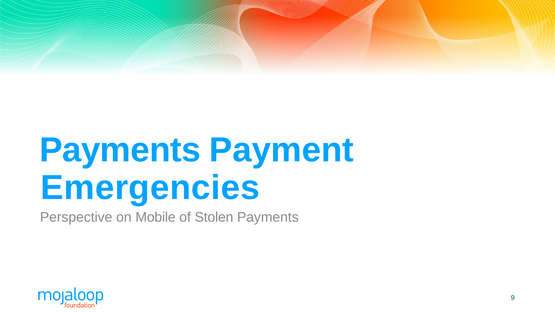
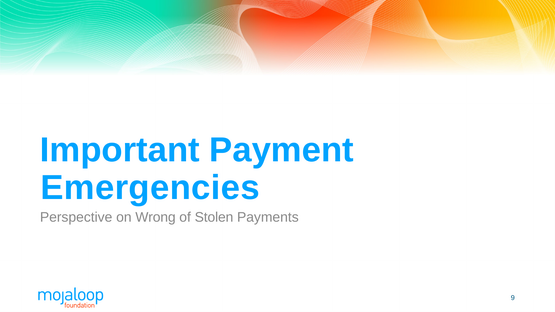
Payments at (120, 150): Payments -> Important
Mobile: Mobile -> Wrong
